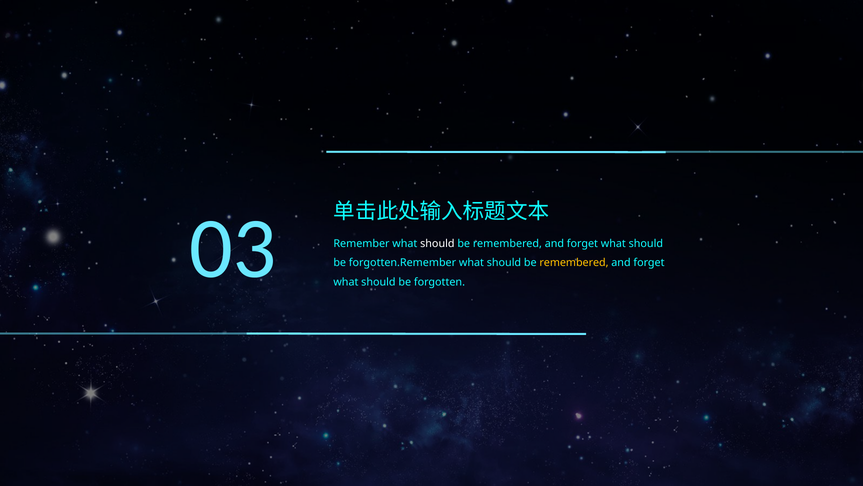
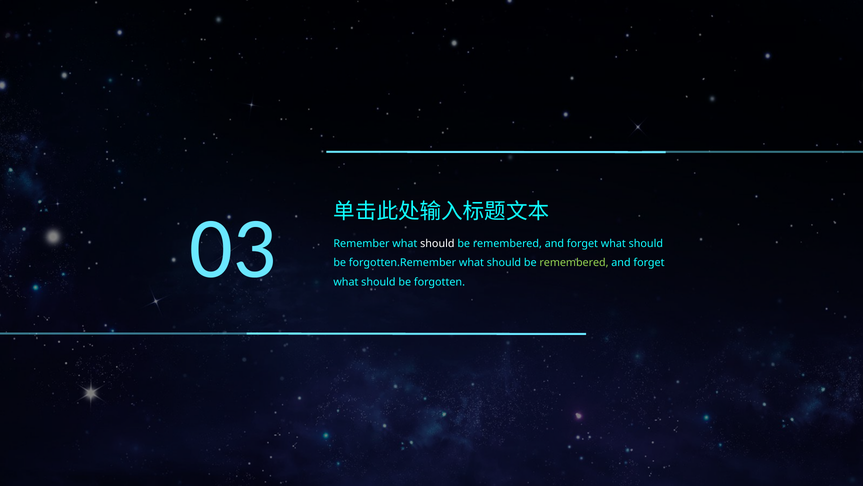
remembered at (574, 263) colour: yellow -> light green
